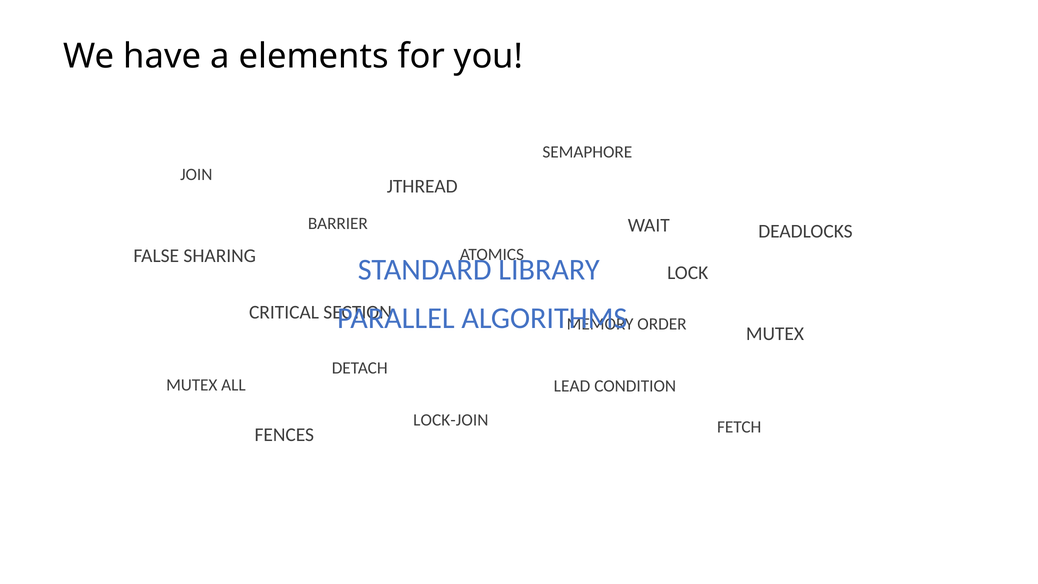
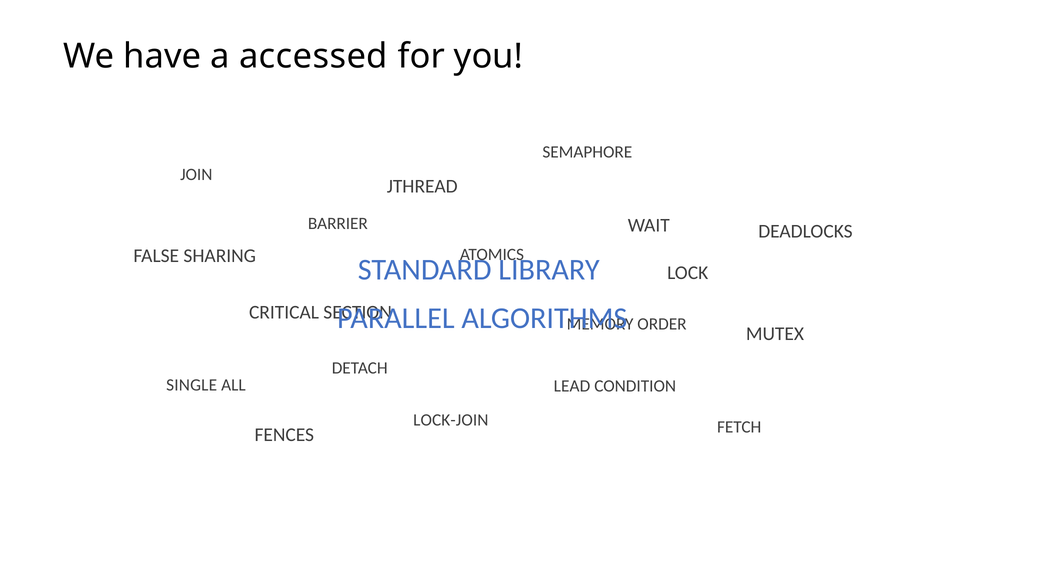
elements: elements -> accessed
MUTEX at (192, 385): MUTEX -> SINGLE
